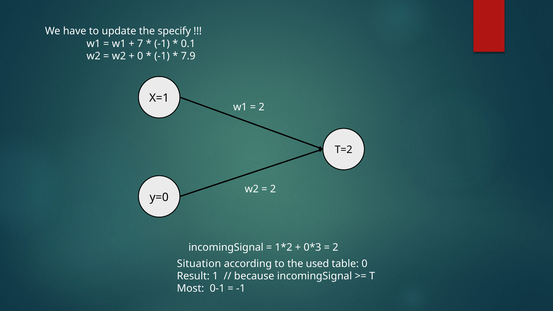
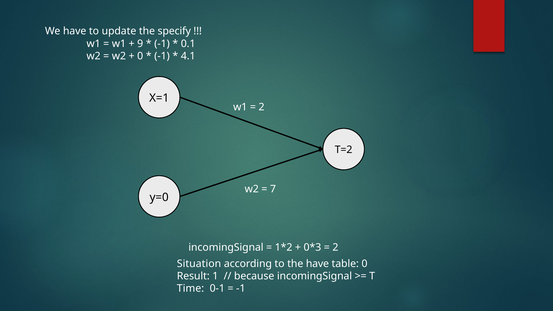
7: 7 -> 9
7.9: 7.9 -> 4.1
2 at (273, 189): 2 -> 7
the used: used -> have
Most: Most -> Time
